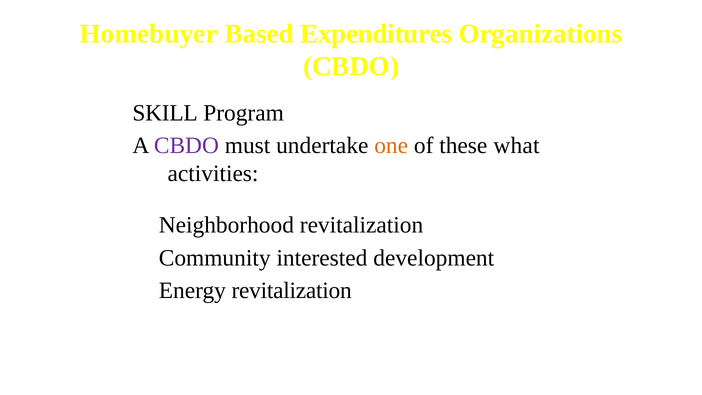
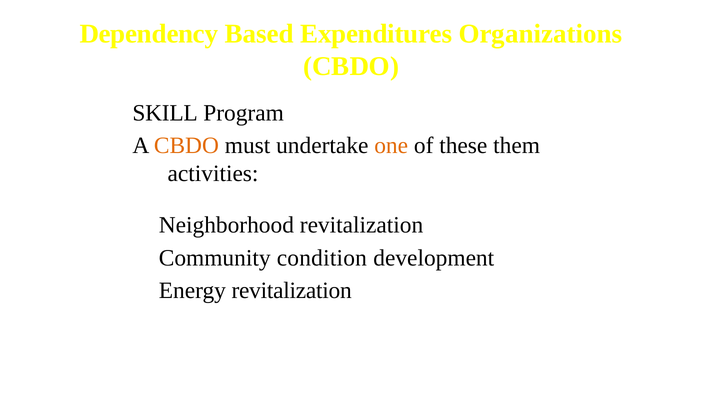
Homebuyer: Homebuyer -> Dependency
CBDO at (186, 146) colour: purple -> orange
what: what -> them
interested: interested -> condition
